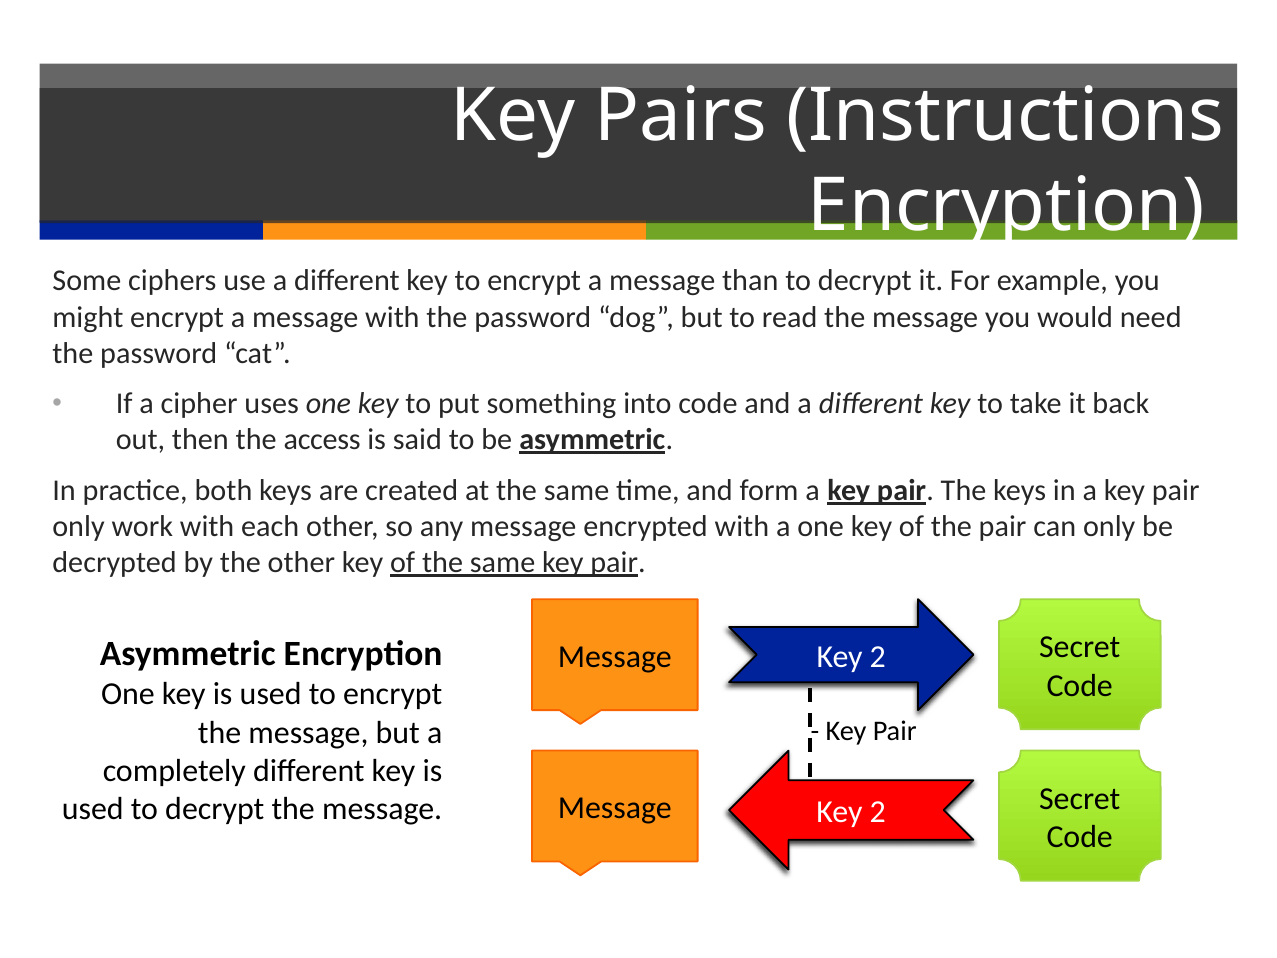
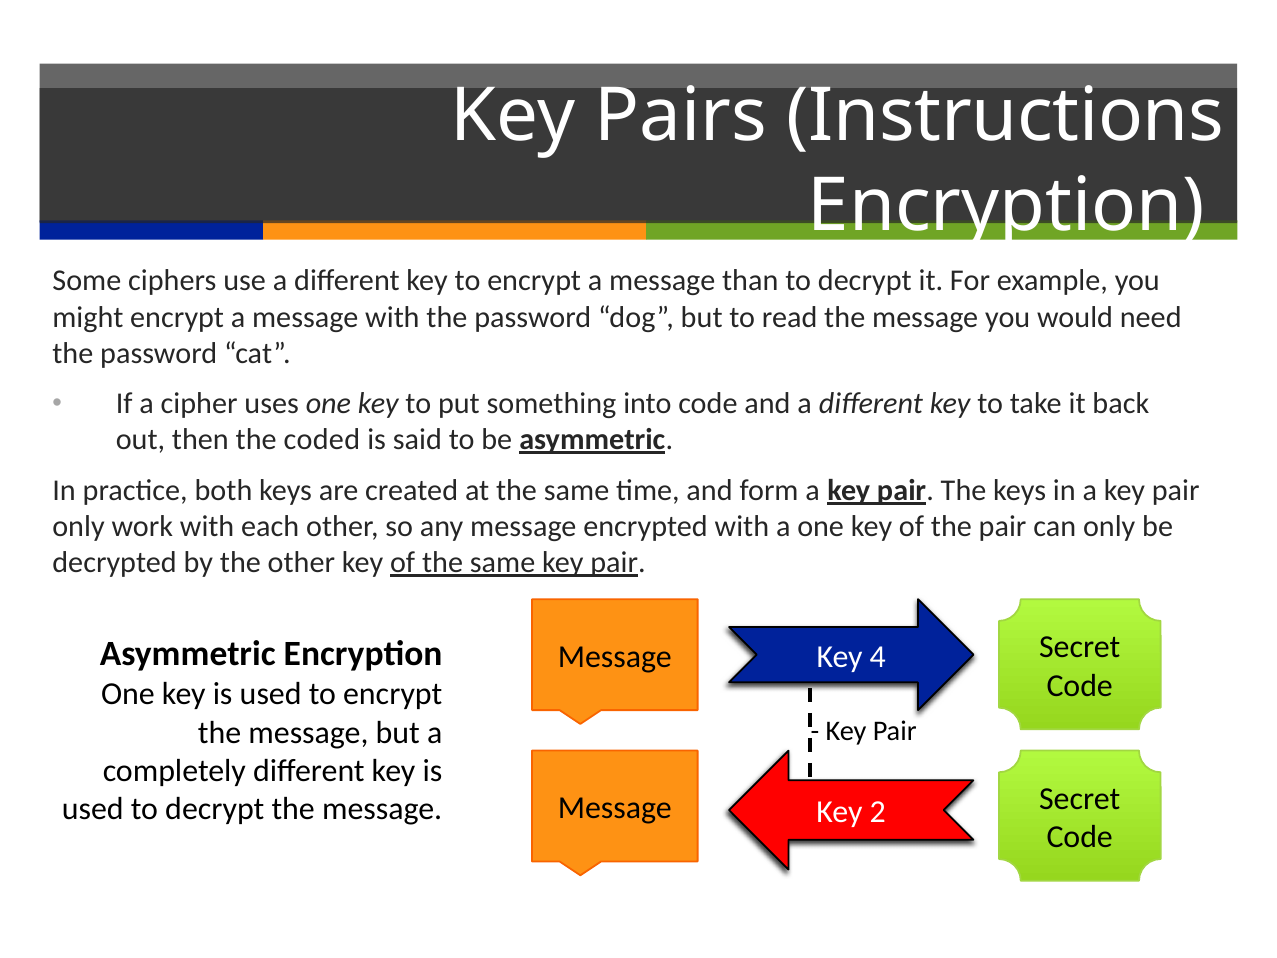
access: access -> coded
2 at (878, 657): 2 -> 4
